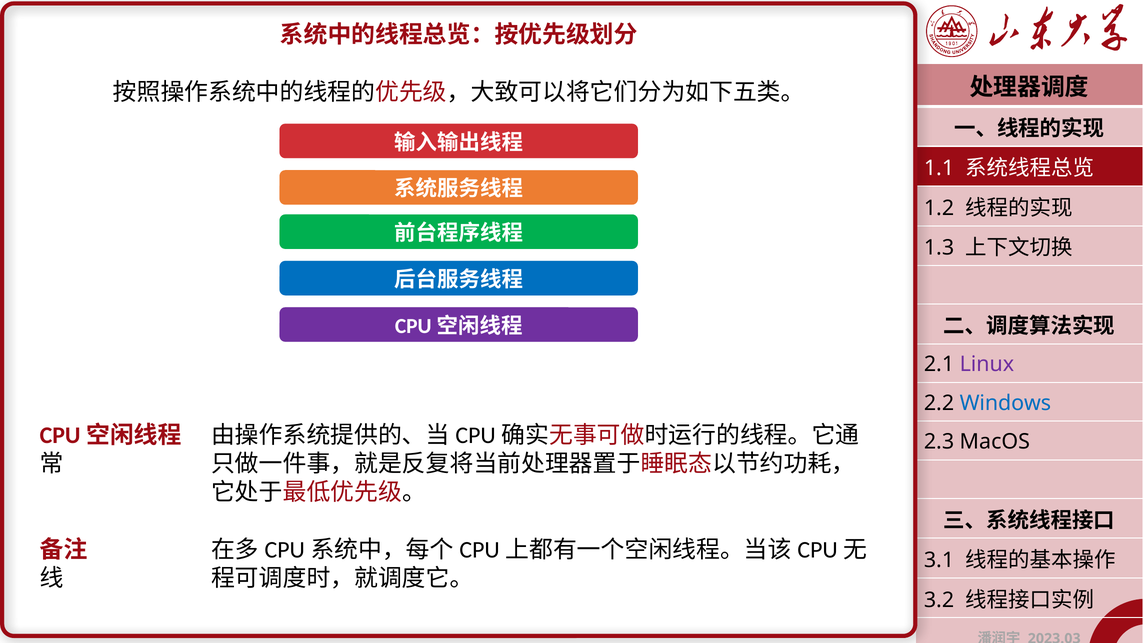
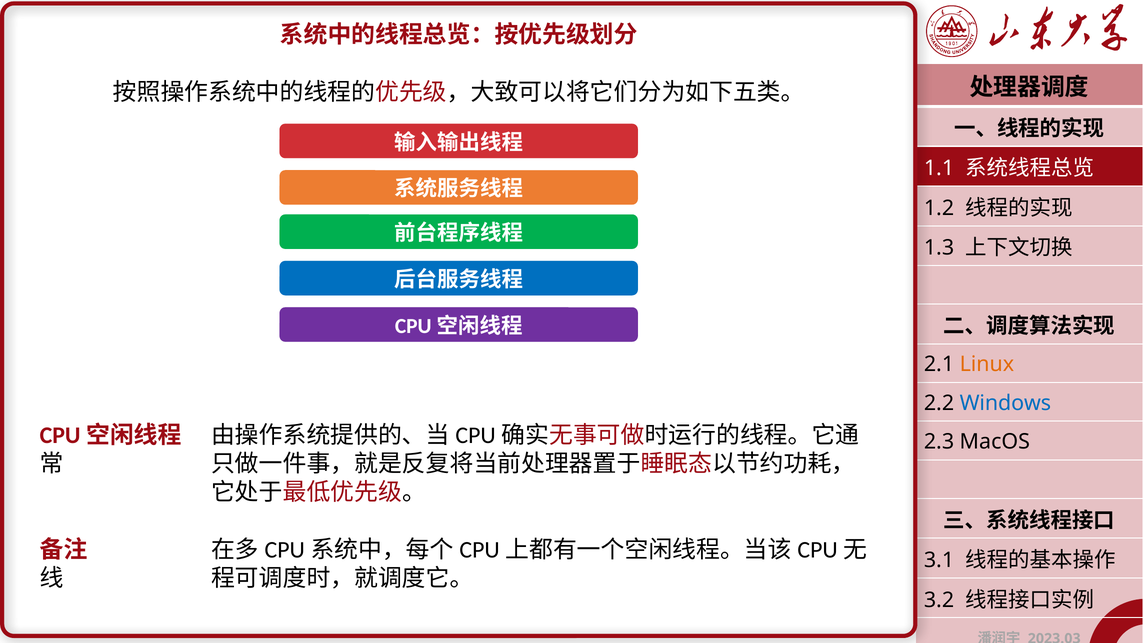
Linux colour: purple -> orange
